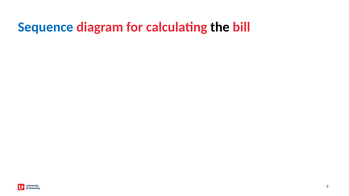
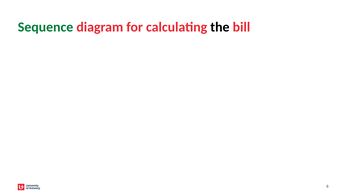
Sequence colour: blue -> green
